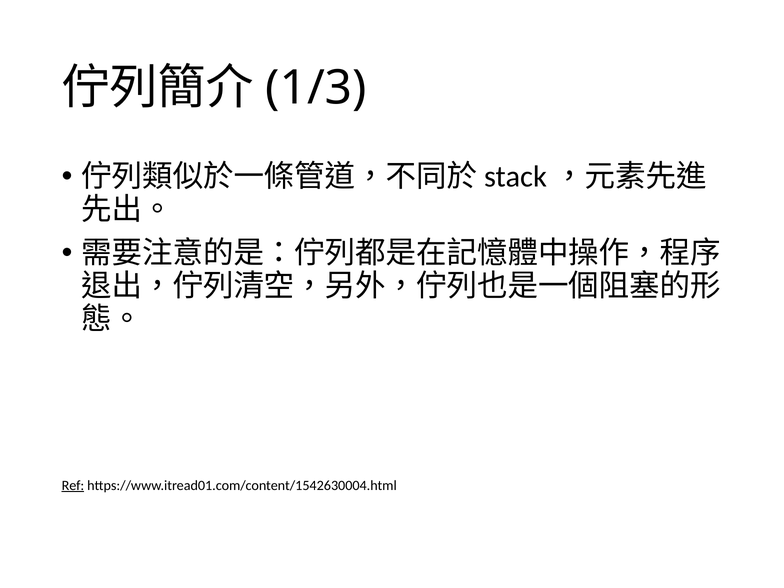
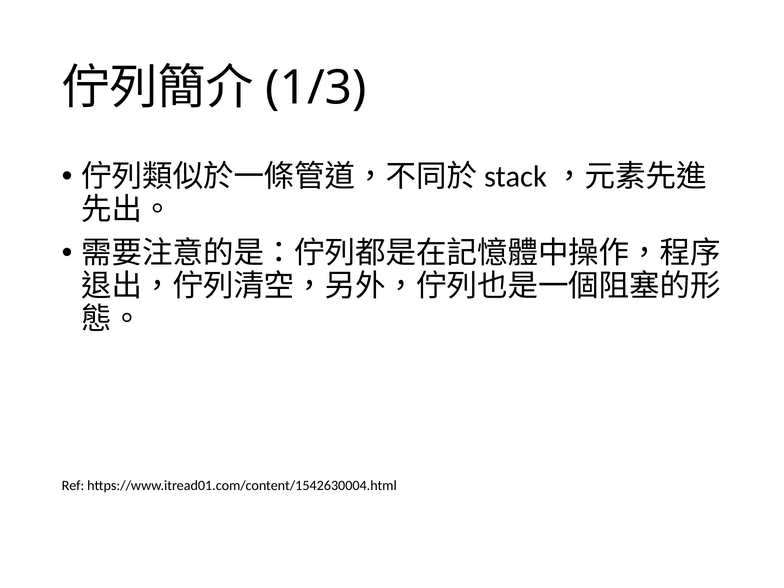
Ref underline: present -> none
